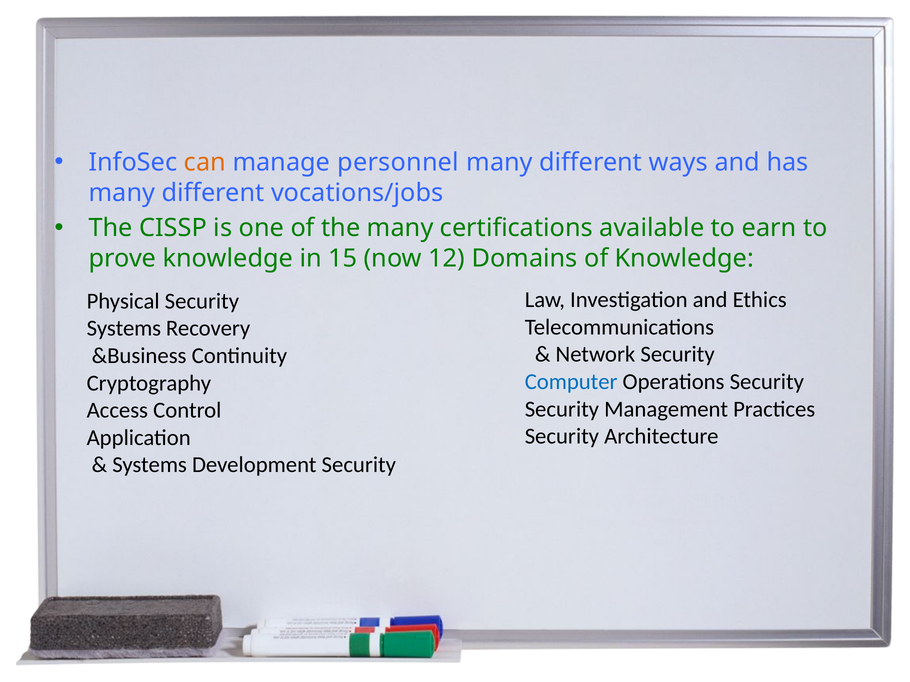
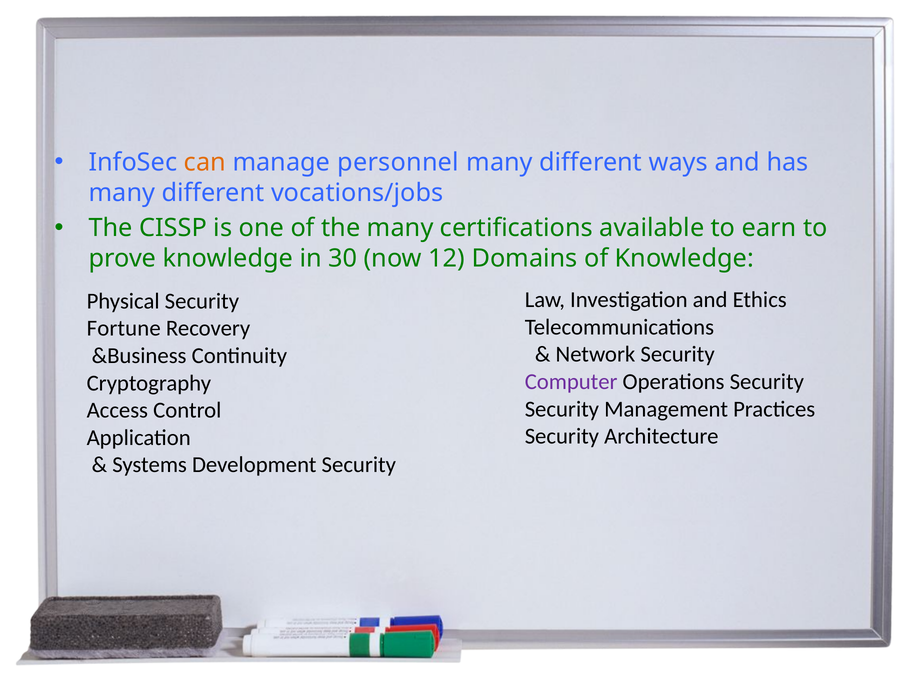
15: 15 -> 30
Systems at (124, 329): Systems -> Fortune
Computer colour: blue -> purple
